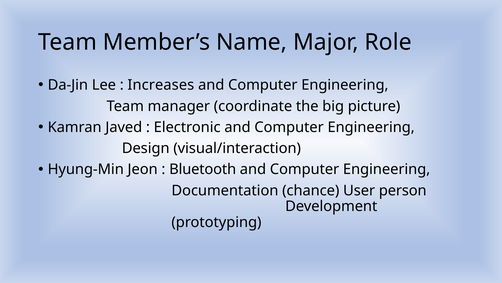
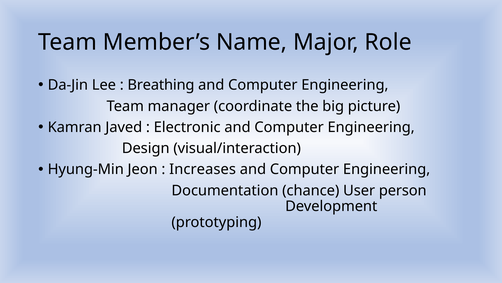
Increases: Increases -> Breathing
Bluetooth: Bluetooth -> Increases
